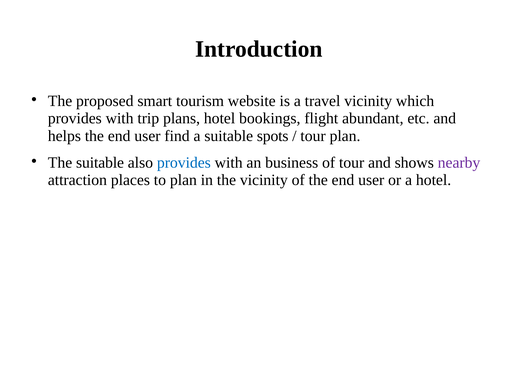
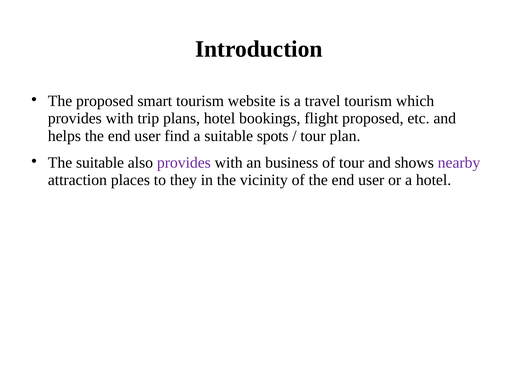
travel vicinity: vicinity -> tourism
flight abundant: abundant -> proposed
provides at (184, 162) colour: blue -> purple
to plan: plan -> they
